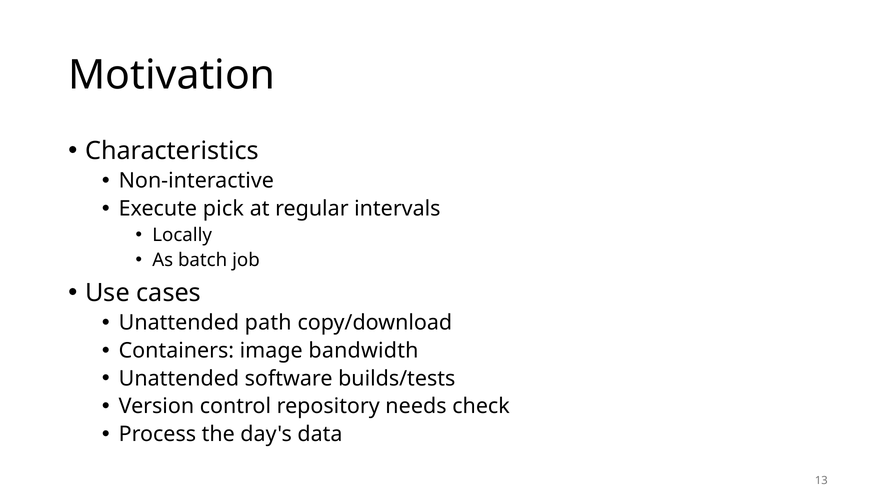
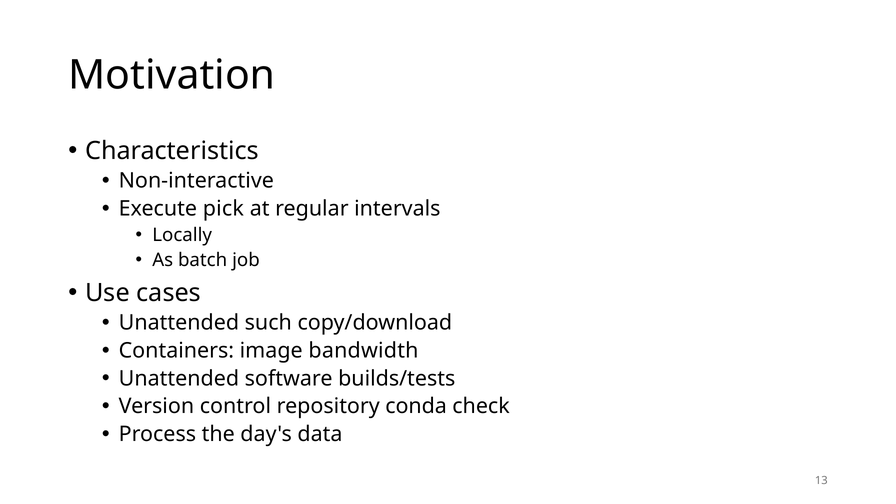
path: path -> such
needs: needs -> conda
